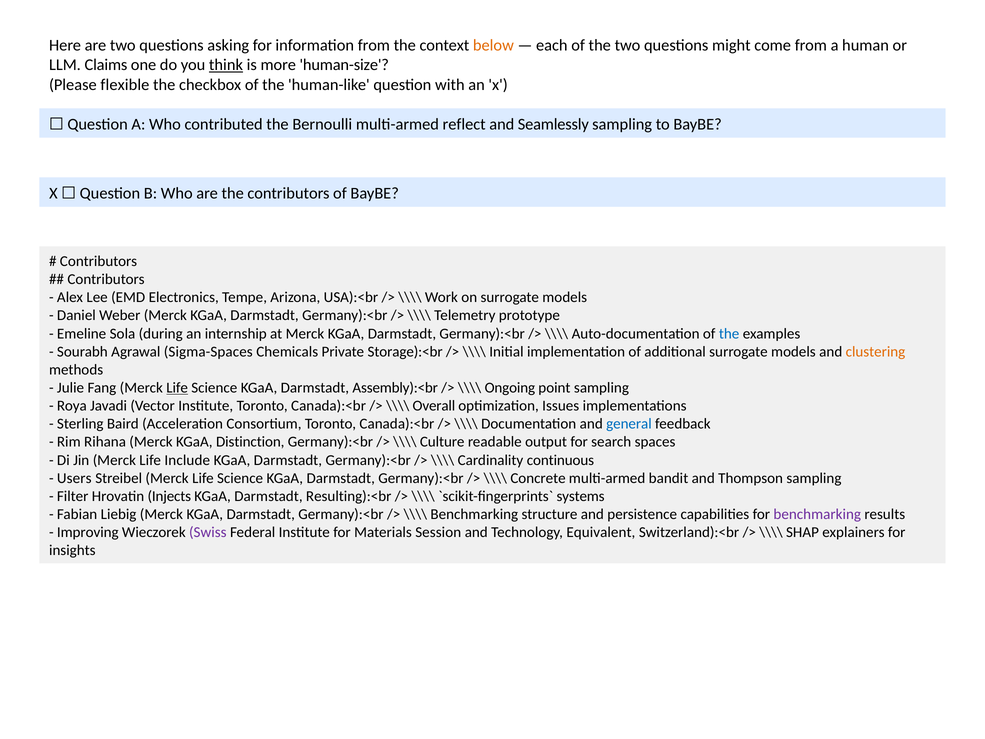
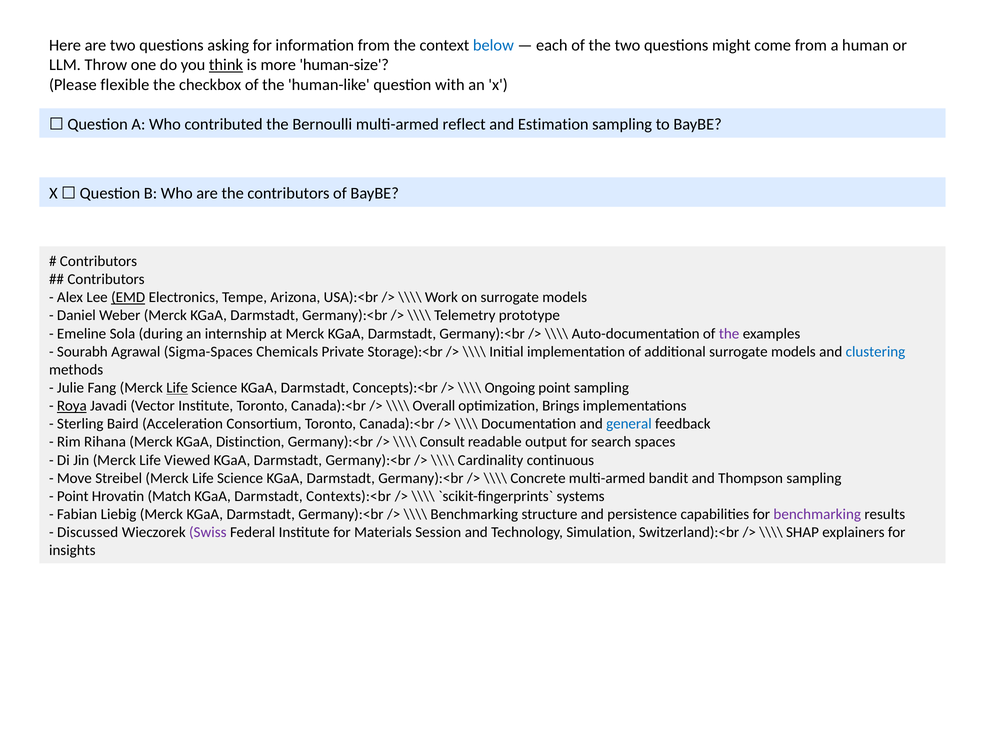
below colour: orange -> blue
Claims: Claims -> Throw
Seamlessly: Seamlessly -> Estimation
EMD underline: none -> present
the at (729, 333) colour: blue -> purple
clustering colour: orange -> blue
Assembly):<br: Assembly):<br -> Concepts):<br
Roya underline: none -> present
Issues: Issues -> Brings
Culture: Culture -> Consult
Include: Include -> Viewed
Users: Users -> Move
Filter at (73, 496): Filter -> Point
Injects: Injects -> Match
Resulting):<br: Resulting):<br -> Contexts):<br
Improving: Improving -> Discussed
Equivalent: Equivalent -> Simulation
